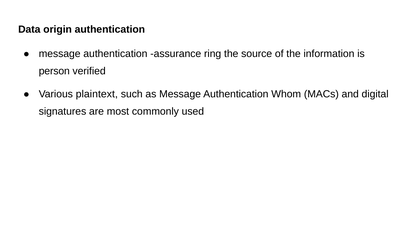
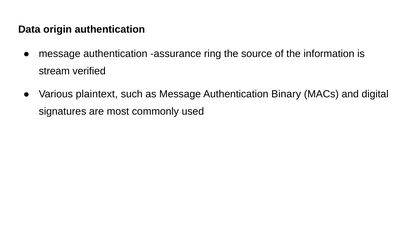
person: person -> stream
Whom: Whom -> Binary
